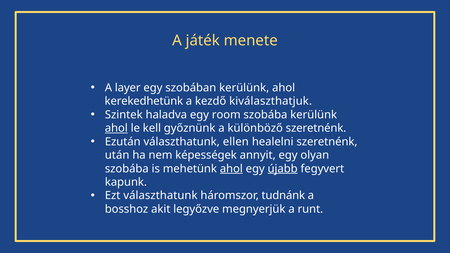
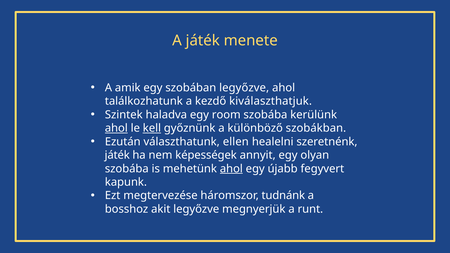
layer: layer -> amik
szobában kerülünk: kerülünk -> legyőzve
kerekedhetünk: kerekedhetünk -> találkozhatunk
kell underline: none -> present
különböző szeretnénk: szeretnénk -> szobákban
után at (117, 155): után -> játék
újabb underline: present -> none
Ezt választhatunk: választhatunk -> megtervezése
